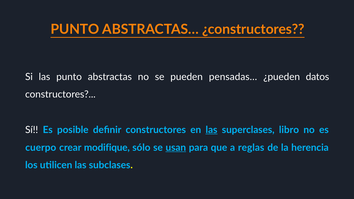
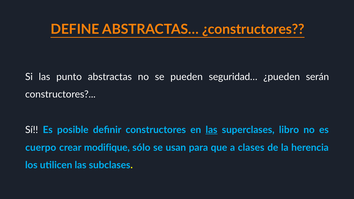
PUNTO at (75, 29): PUNTO -> DEFINE
pensadas…: pensadas… -> seguridad…
datos: datos -> serán
usan underline: present -> none
reglas: reglas -> clases
